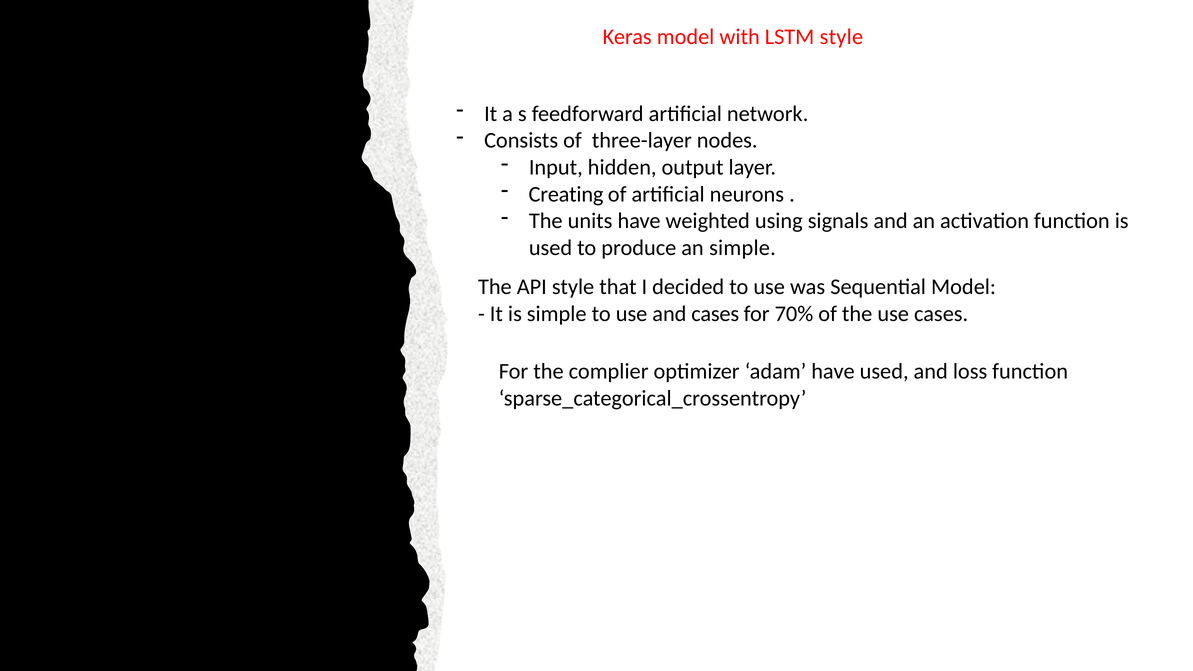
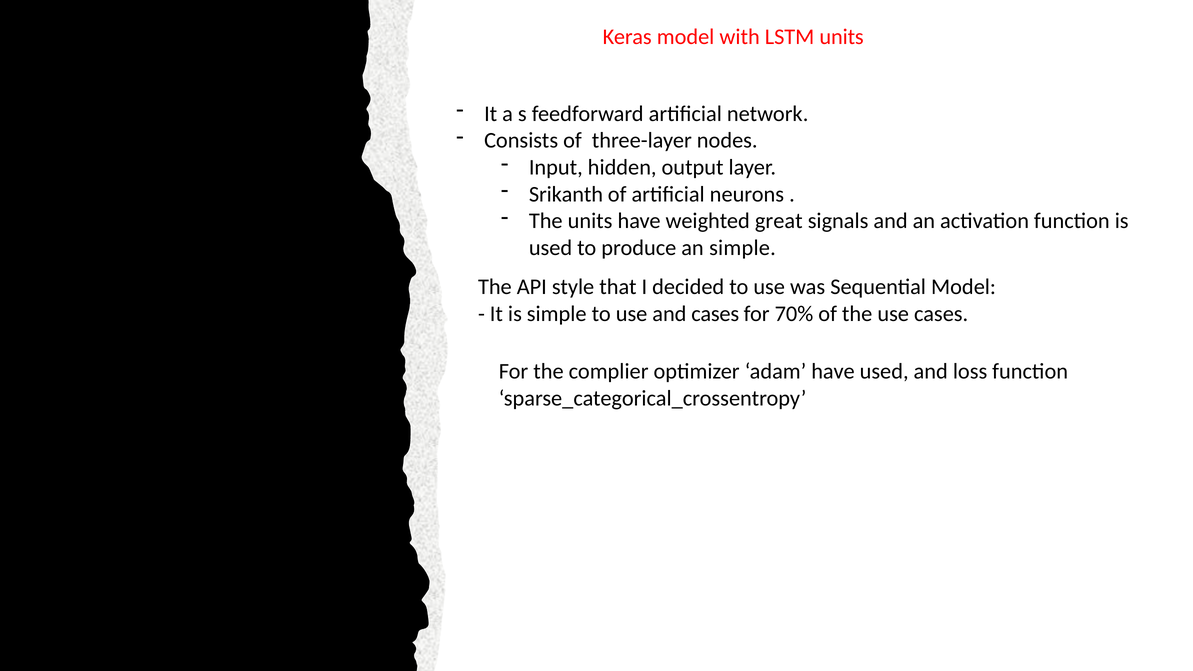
LSTM style: style -> units
Creating: Creating -> Srikanth
using: using -> great
